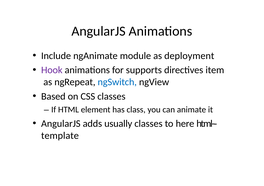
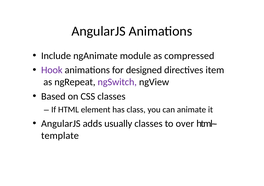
deployment: deployment -> compressed
supports: supports -> designed
ngSwitch colour: blue -> purple
here: here -> over
